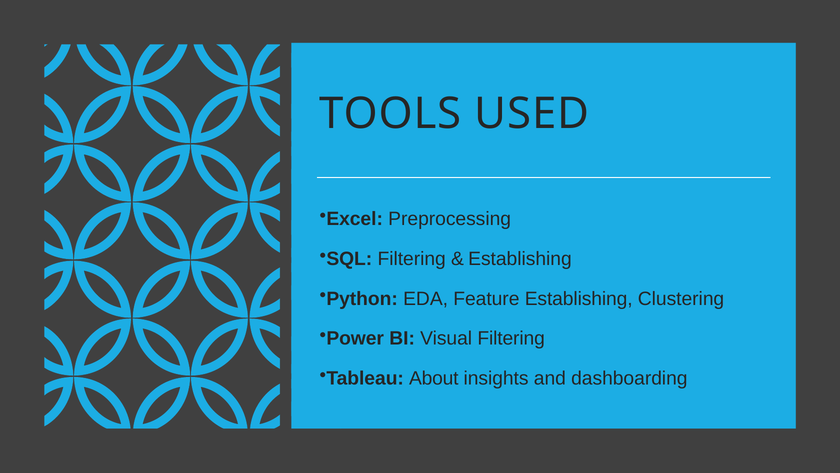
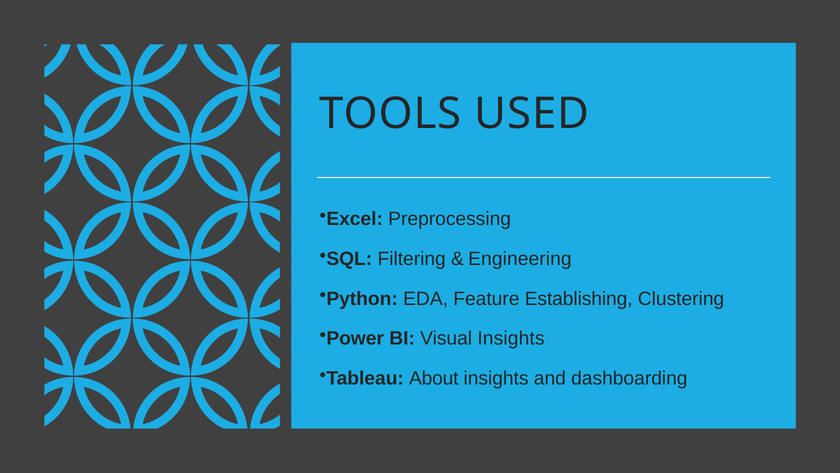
Establishing at (520, 259): Establishing -> Engineering
Visual Filtering: Filtering -> Insights
